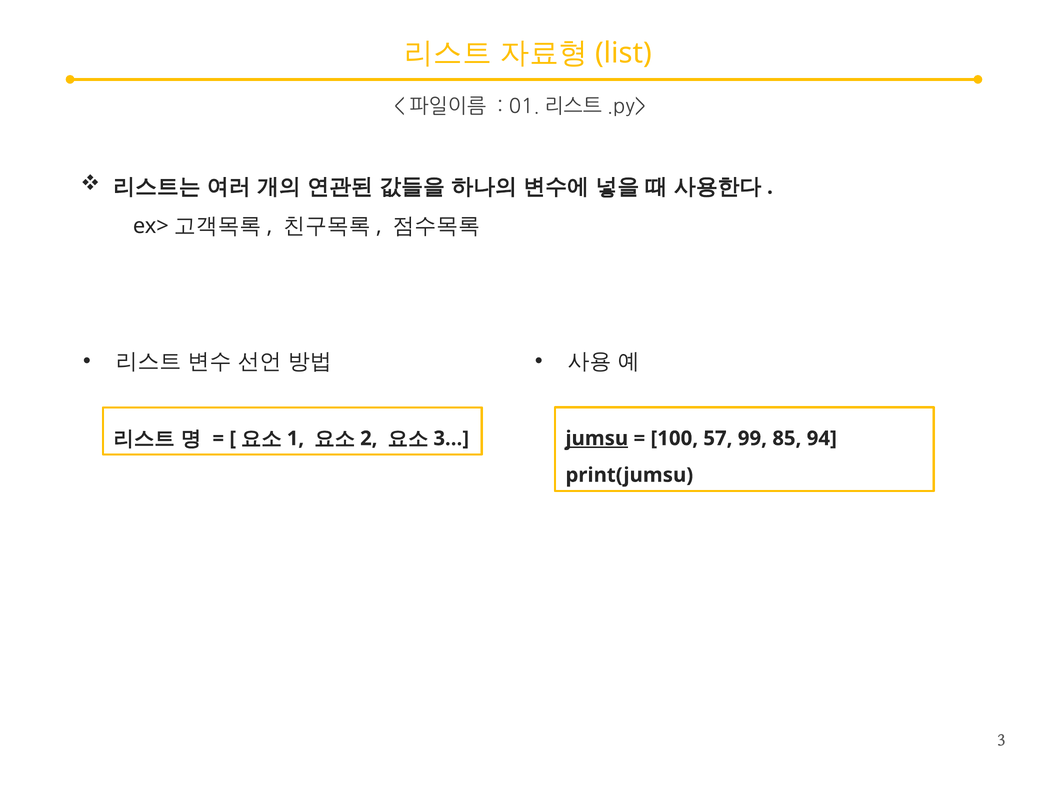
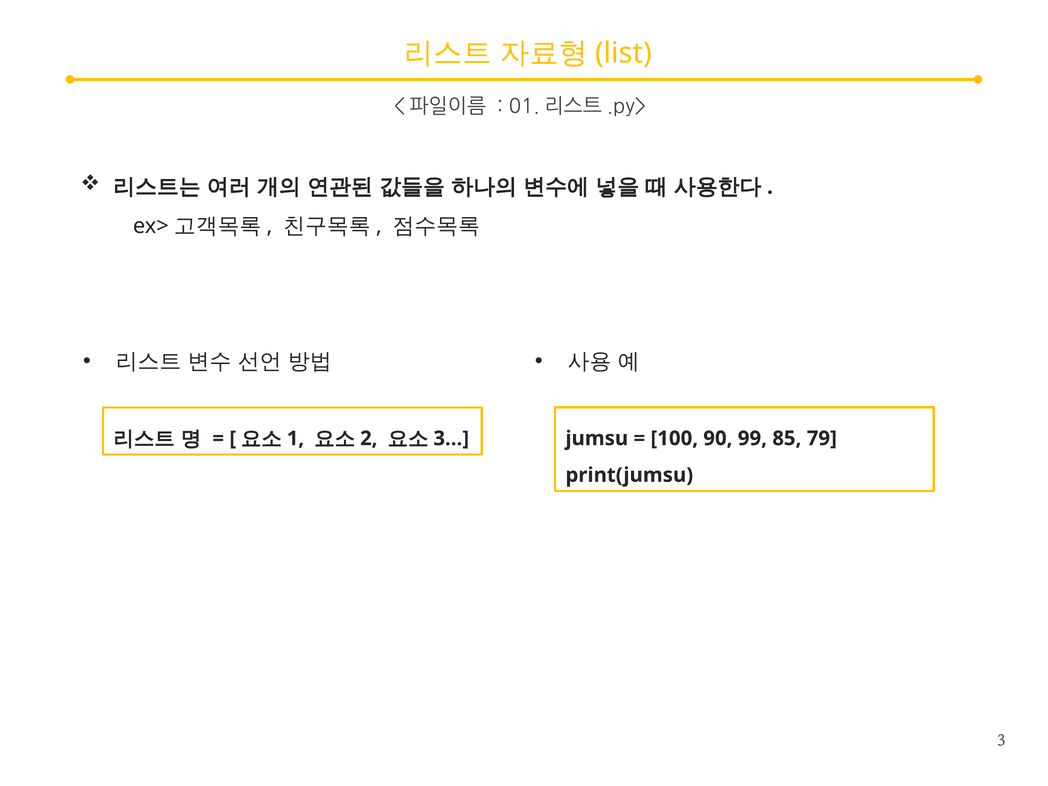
jumsu underline: present -> none
57: 57 -> 90
94: 94 -> 79
